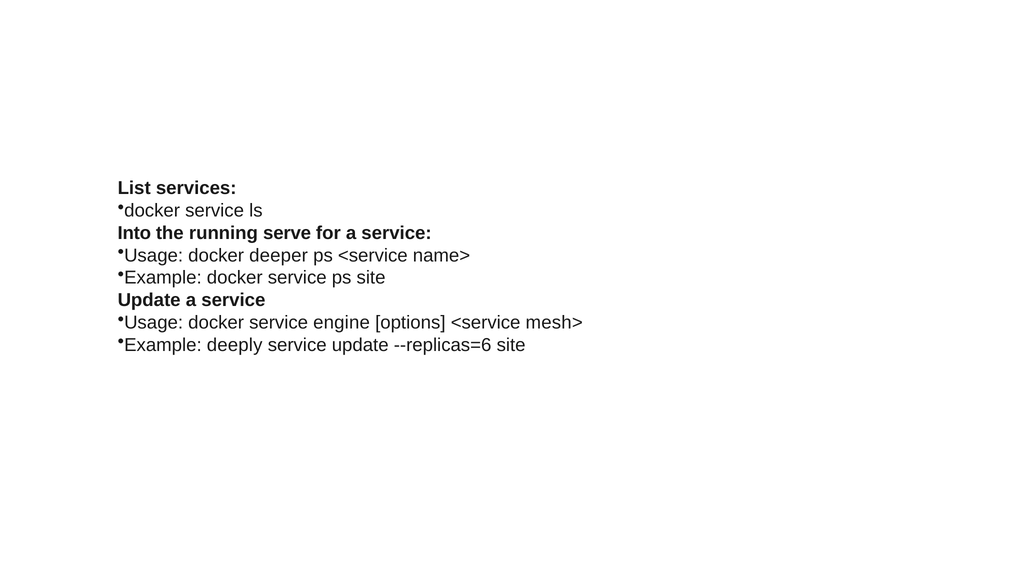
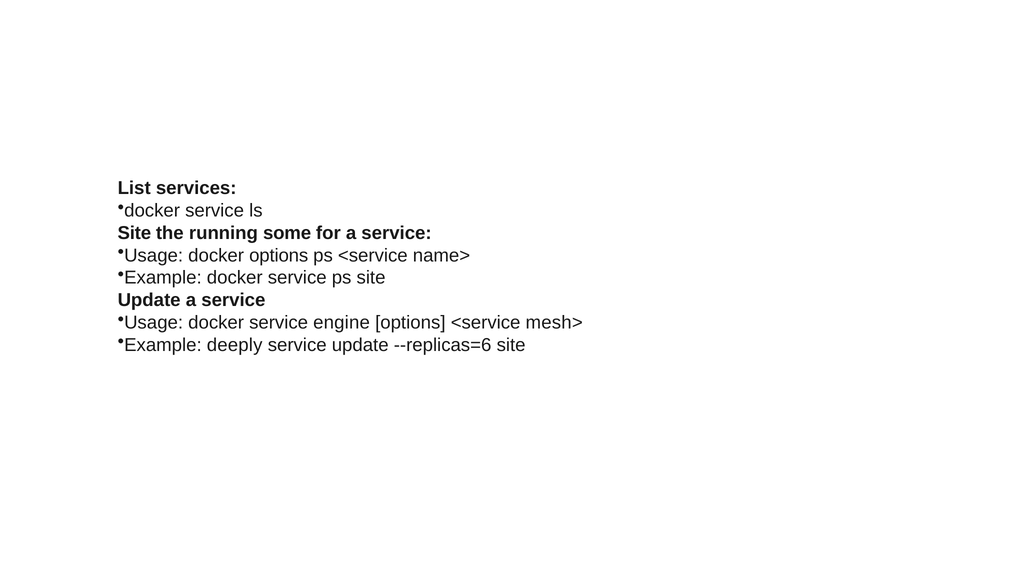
Into at (134, 233): Into -> Site
serve: serve -> some
docker deeper: deeper -> options
